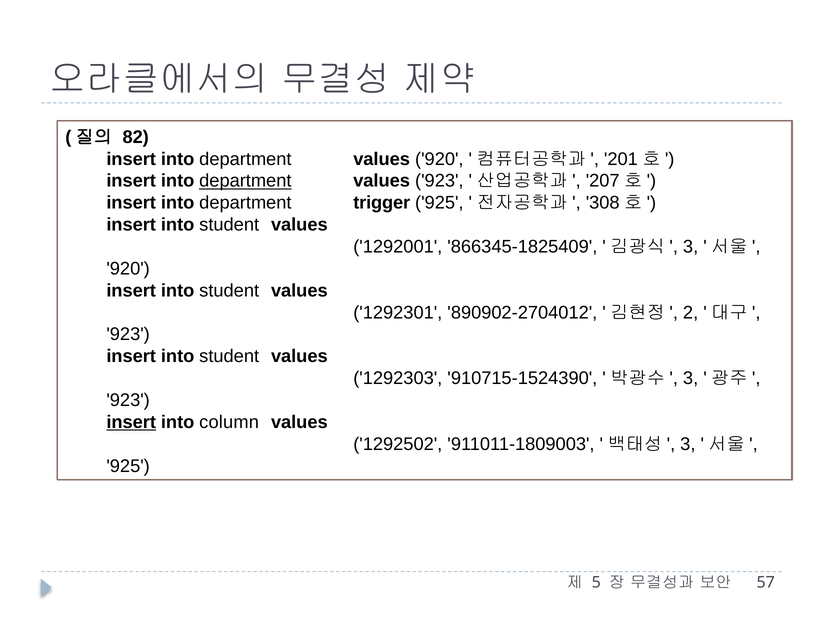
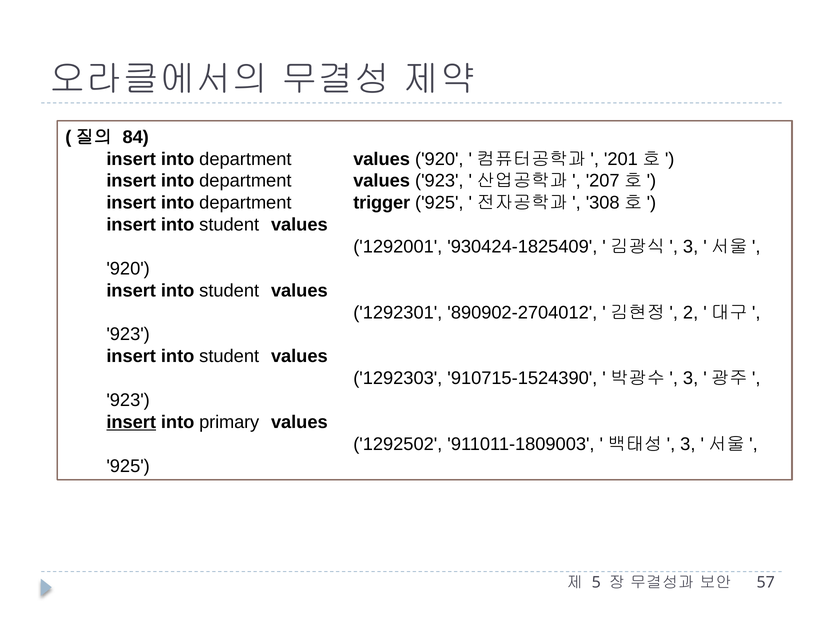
82: 82 -> 84
department at (245, 181) underline: present -> none
866345-1825409: 866345-1825409 -> 930424-1825409
column: column -> primary
